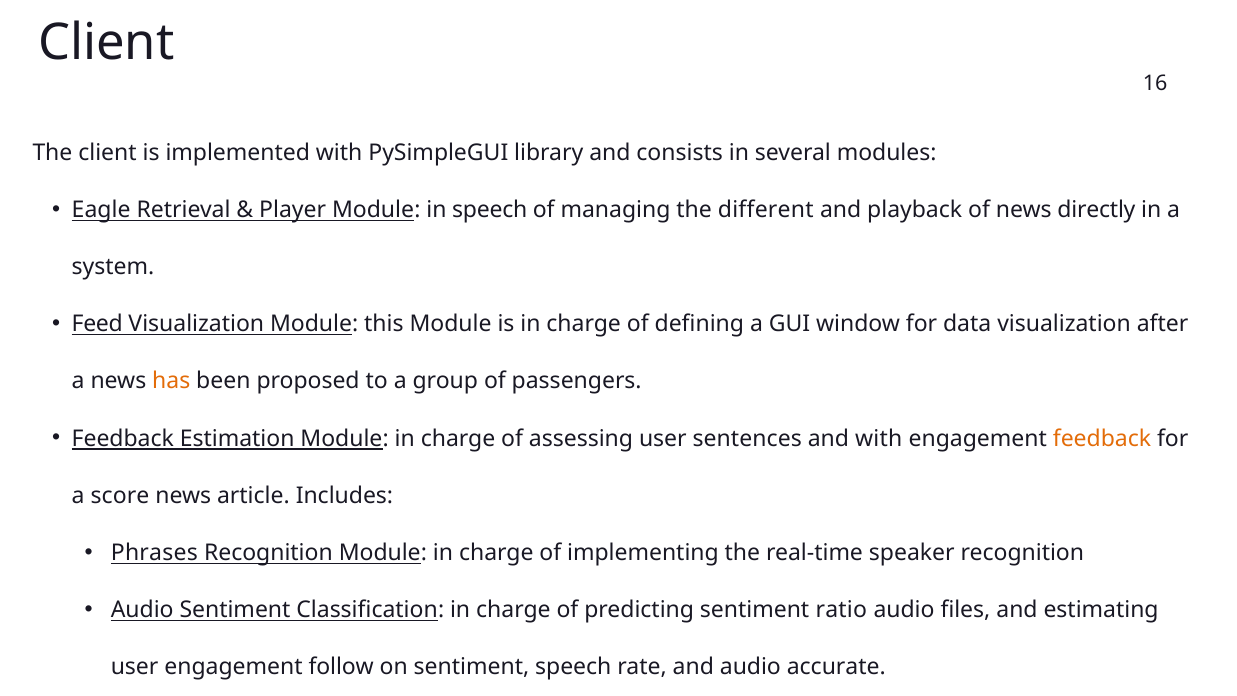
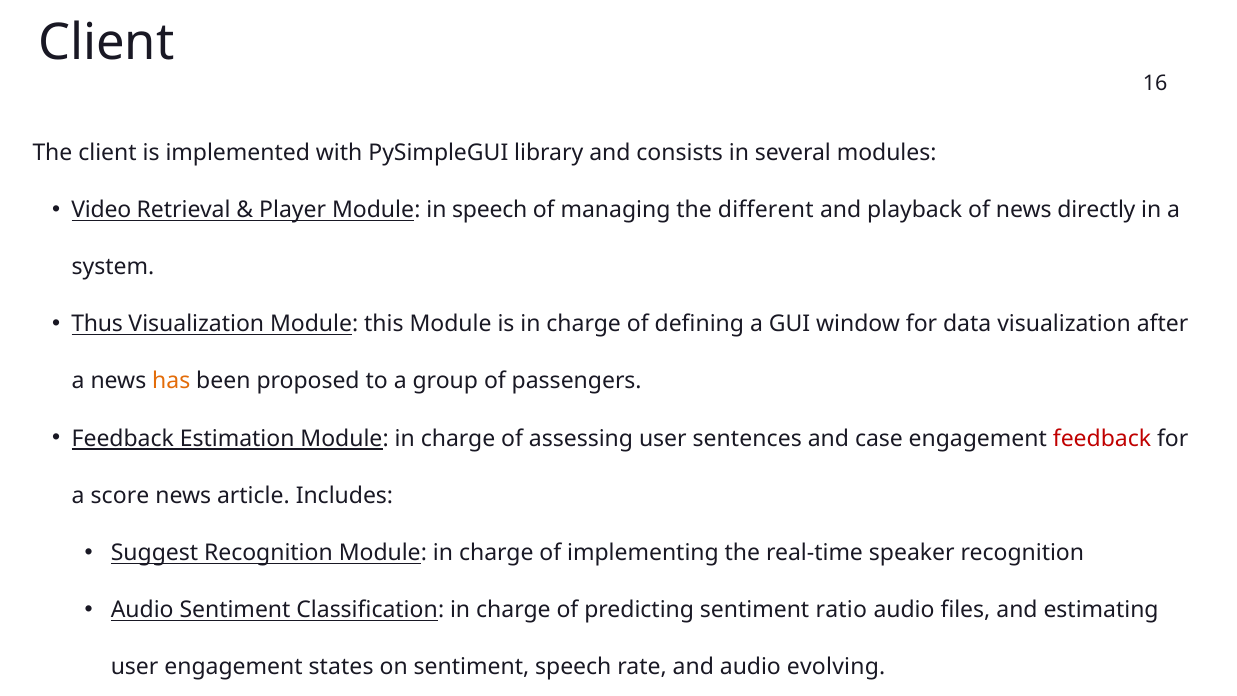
Eagle: Eagle -> Video
Feed: Feed -> Thus
and with: with -> case
feedback at (1102, 438) colour: orange -> red
Phrases: Phrases -> Suggest
follow: follow -> states
accurate: accurate -> evolving
